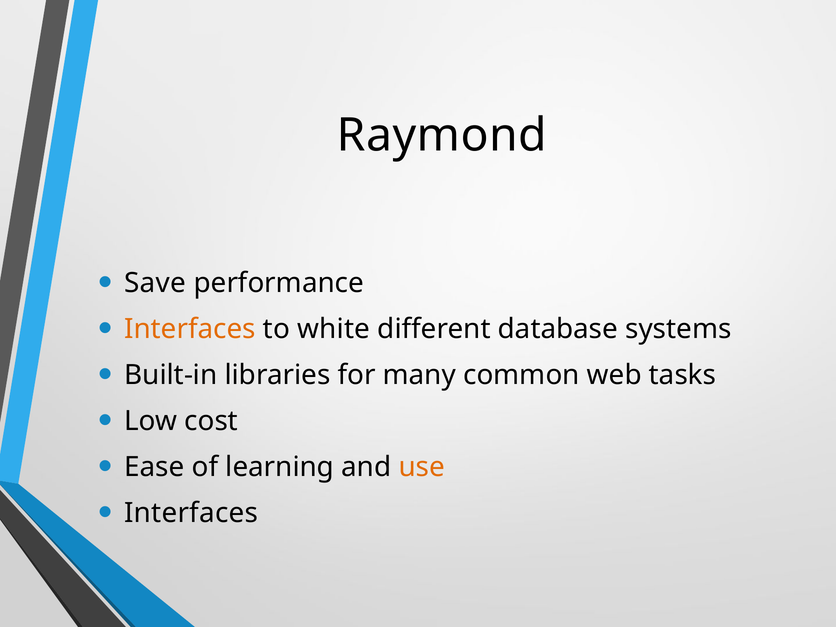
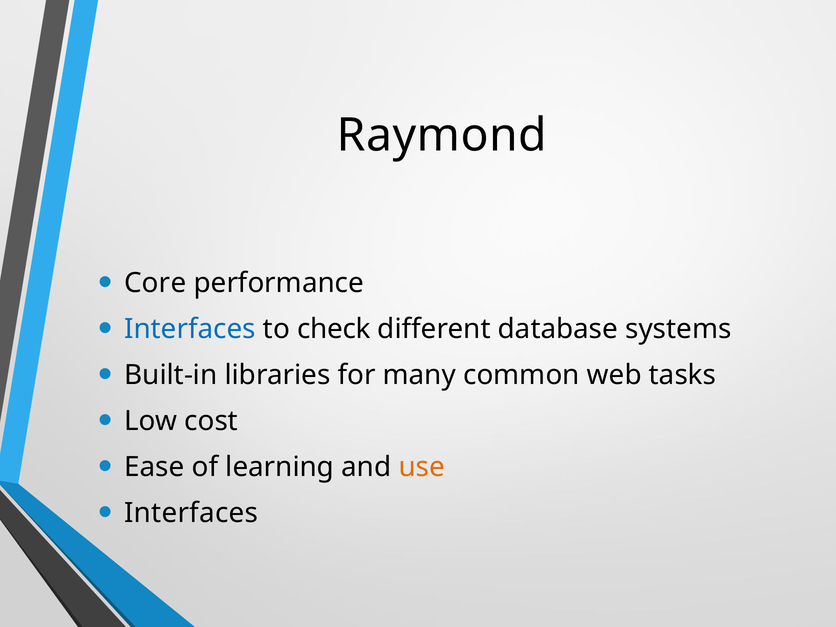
Save: Save -> Core
Interfaces at (190, 329) colour: orange -> blue
white: white -> check
